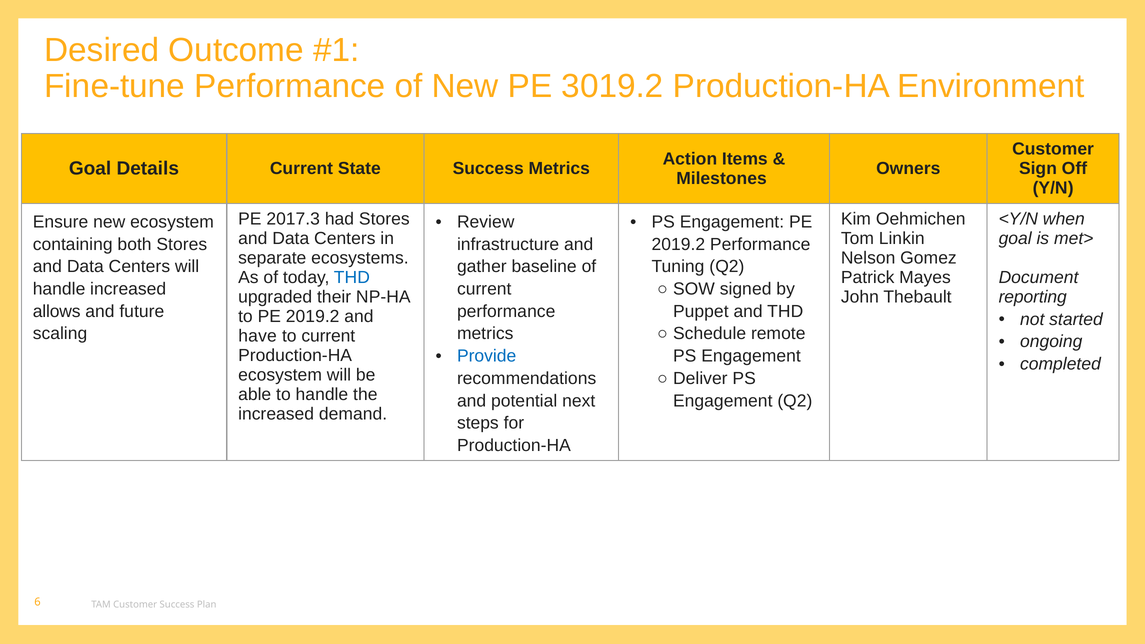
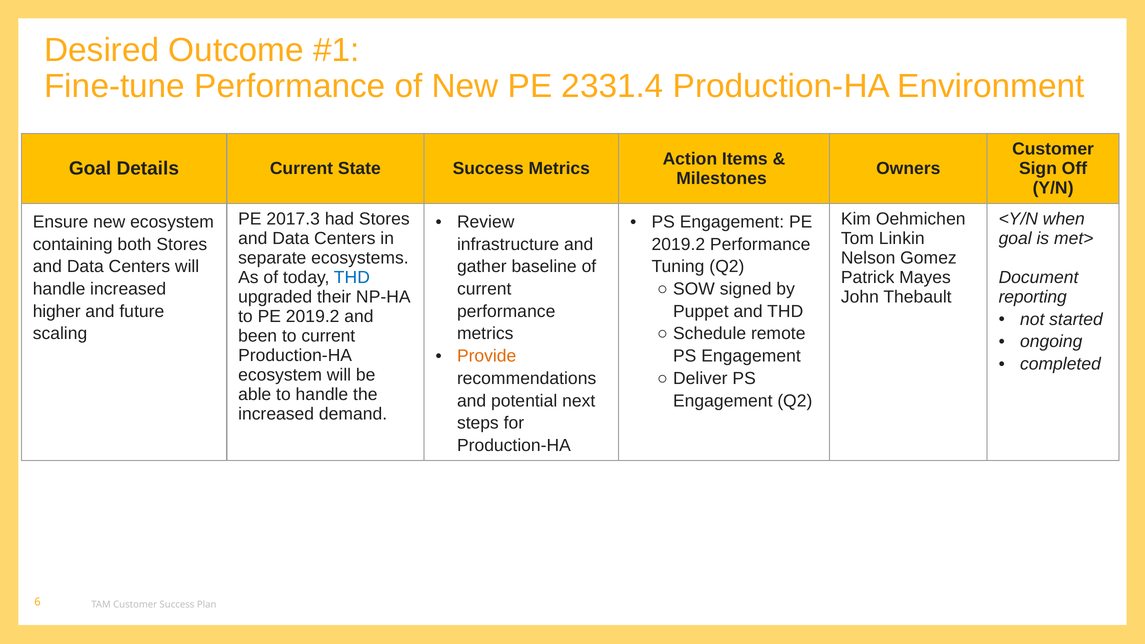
3019.2: 3019.2 -> 2331.4
allows: allows -> higher
have: have -> been
Provide colour: blue -> orange
